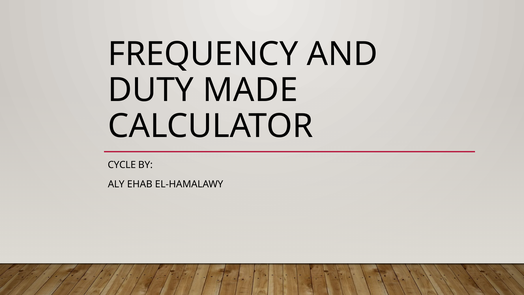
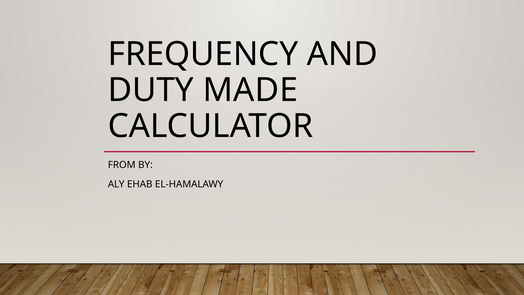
CYCLE: CYCLE -> FROM
